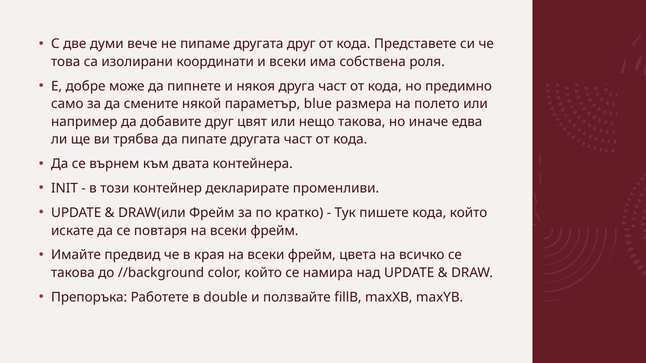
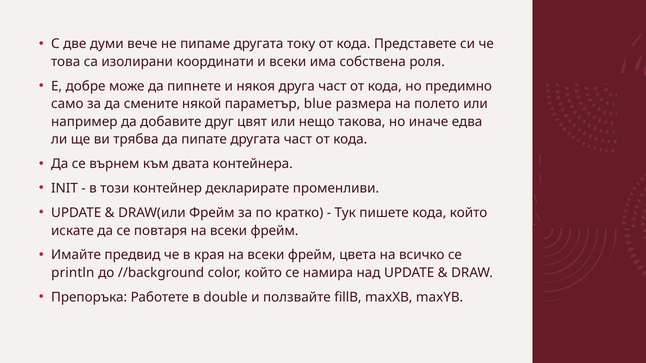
другата друг: друг -> току
такова at (73, 273): такова -> println
